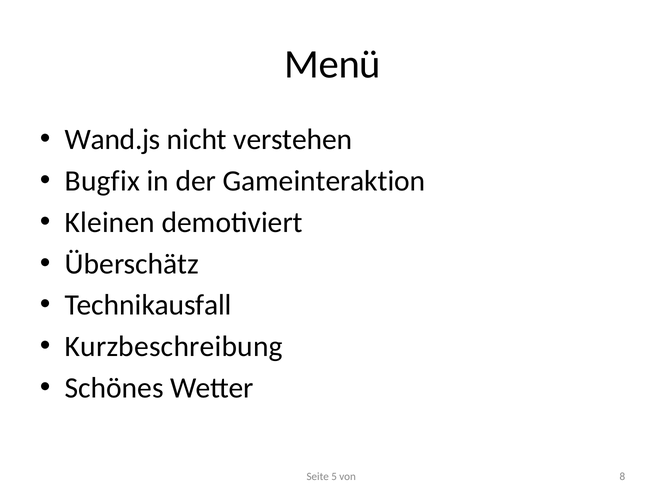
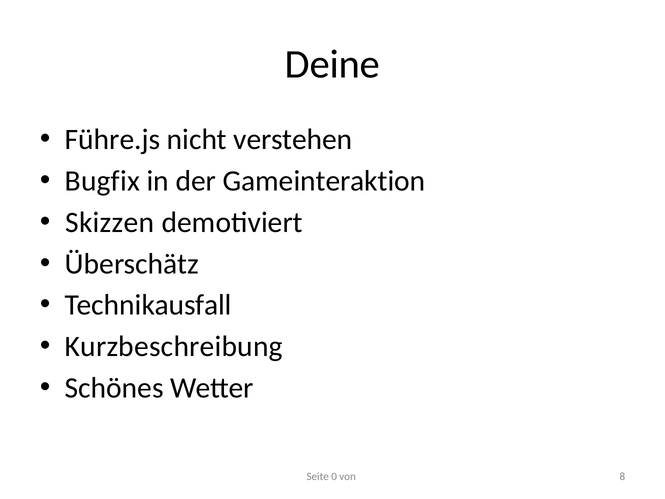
Menü: Menü -> Deine
Wand.js: Wand.js -> Führe.js
Kleinen: Kleinen -> Skizzen
5: 5 -> 0
